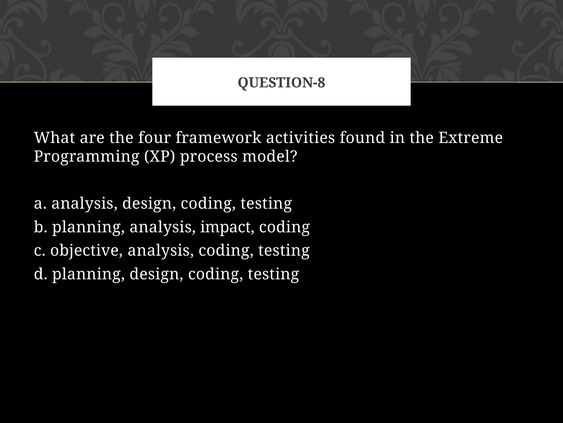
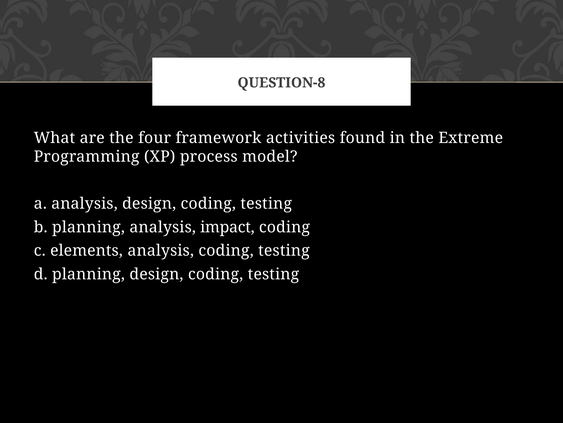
objective: objective -> elements
